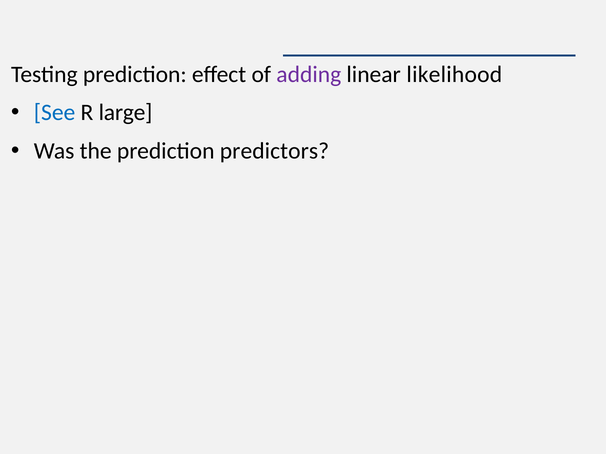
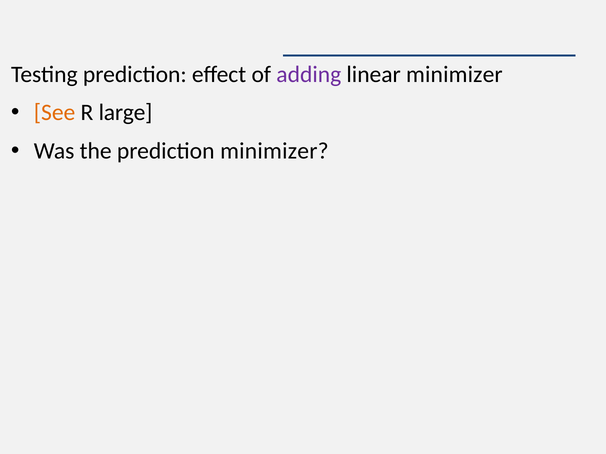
linear likelihood: likelihood -> minimizer
See colour: blue -> orange
prediction predictors: predictors -> minimizer
